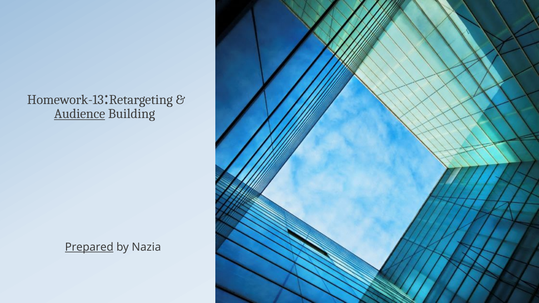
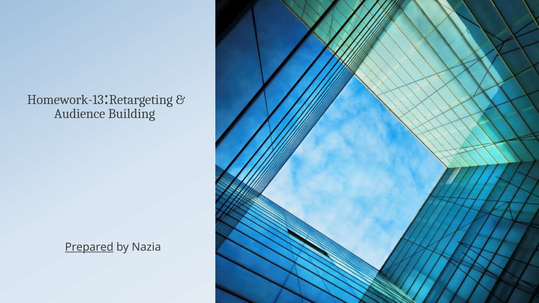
Audience underline: present -> none
